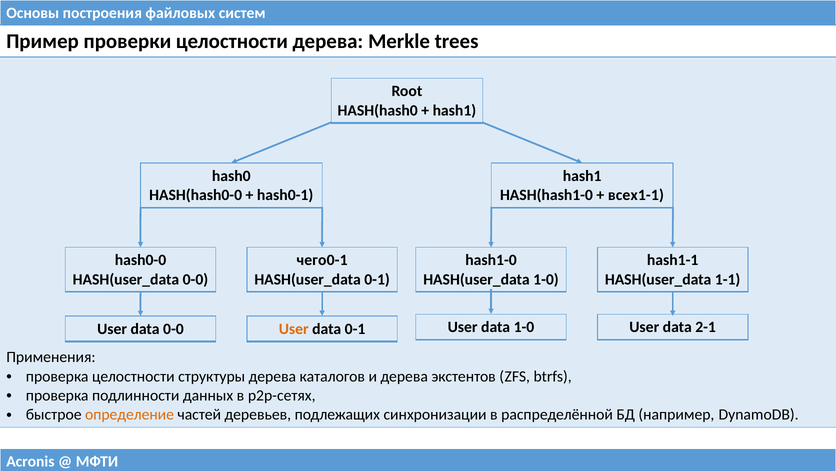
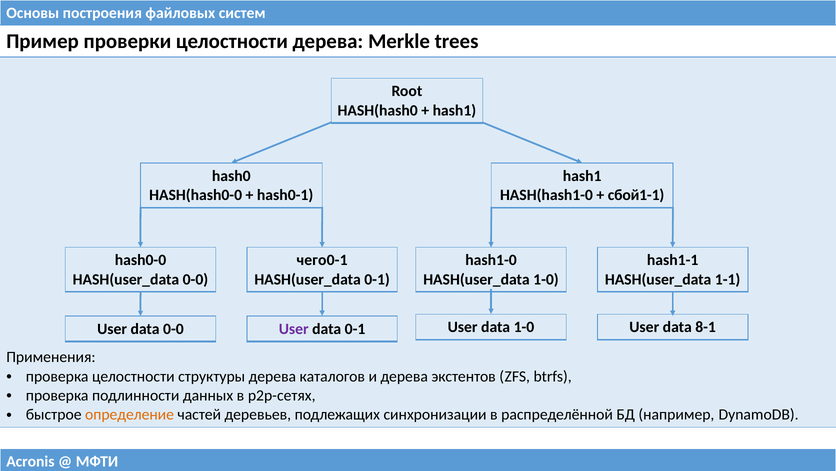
всех1-1: всех1-1 -> сбой1-1
User at (294, 328) colour: orange -> purple
2-1: 2-1 -> 8-1
